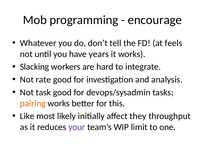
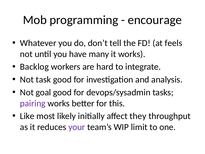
years: years -> many
Slacking: Slacking -> Backlog
rate: rate -> task
task: task -> goal
pairing colour: orange -> purple
